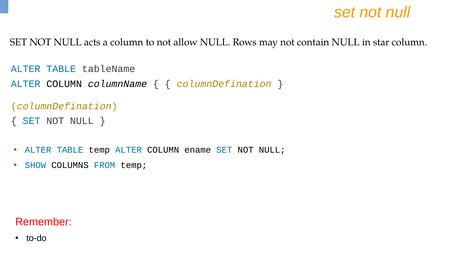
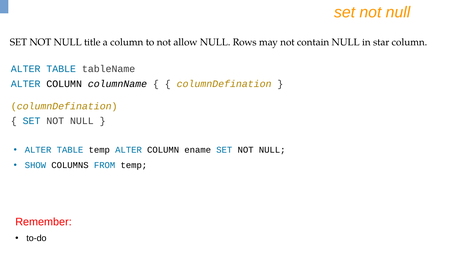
acts: acts -> title
